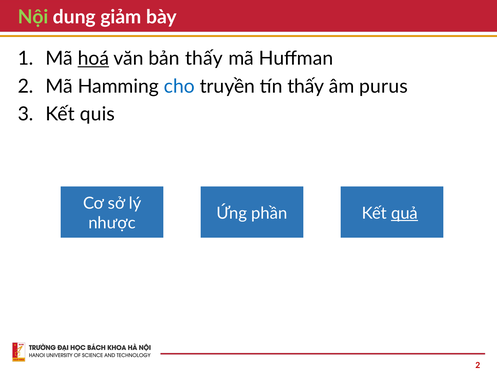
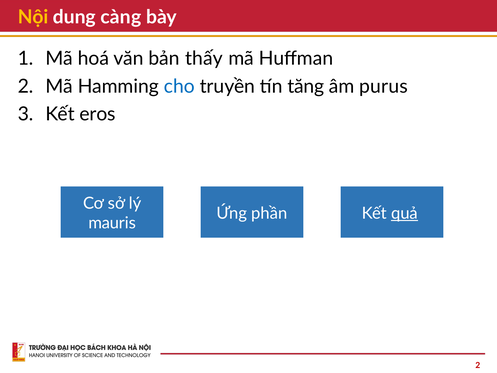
Nội colour: light green -> yellow
giảm: giảm -> càng
hoá underline: present -> none
tín thấy: thấy -> tăng
quis: quis -> eros
nhược: nhược -> mauris
